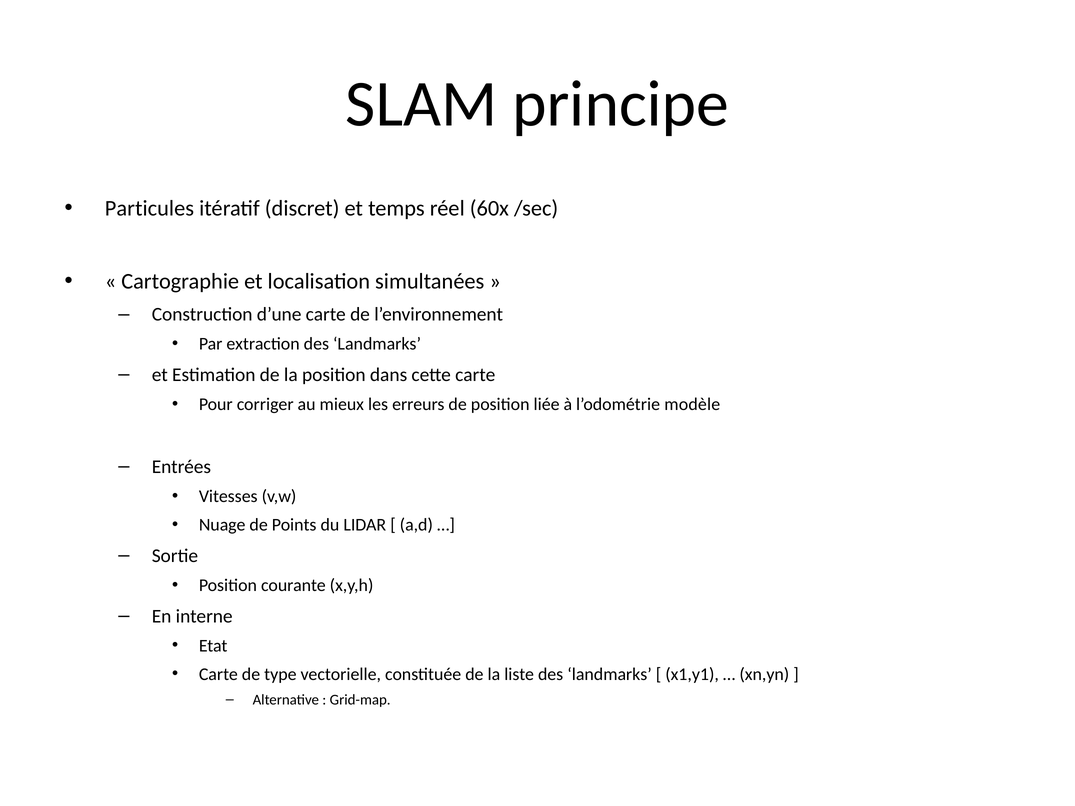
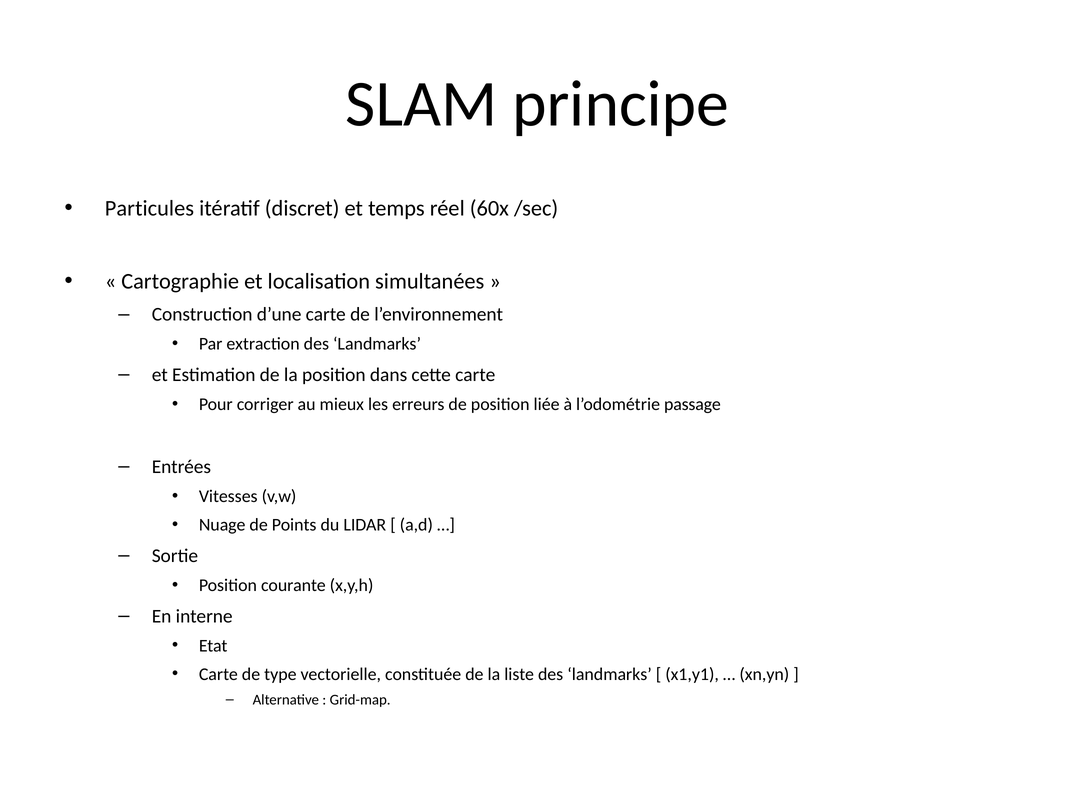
modèle: modèle -> passage
